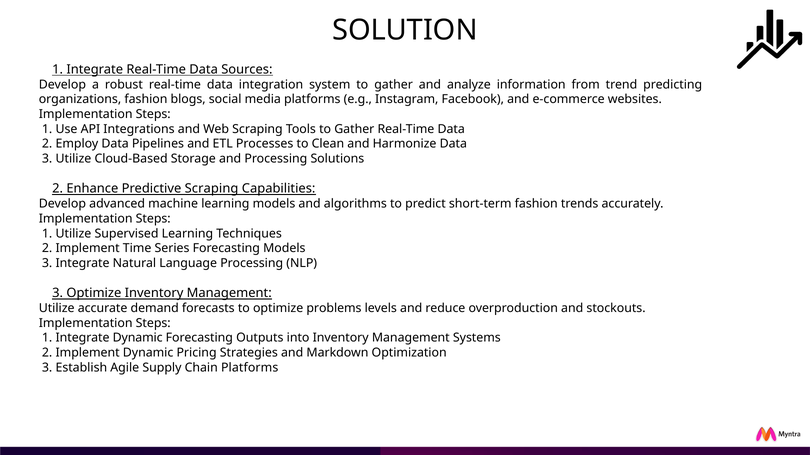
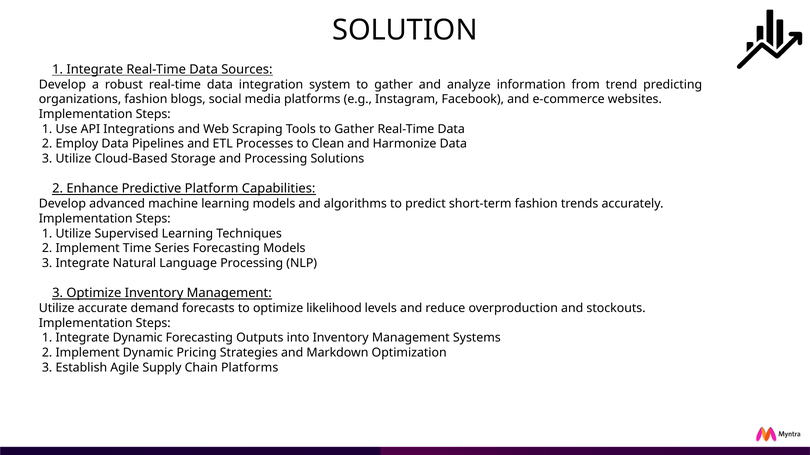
Predictive Scraping: Scraping -> Platform
problems: problems -> likelihood
